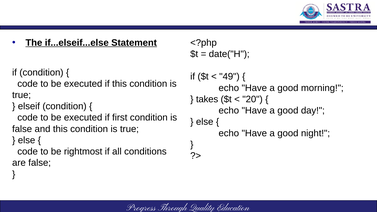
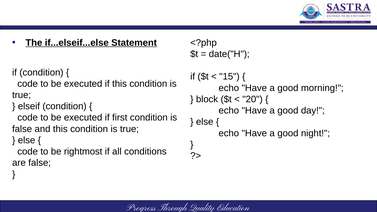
49: 49 -> 15
takes: takes -> block
